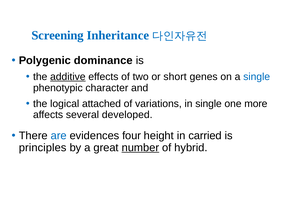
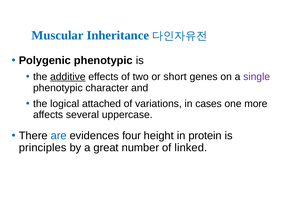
Screening: Screening -> Muscular
Polygenic dominance: dominance -> phenotypic
single at (257, 77) colour: blue -> purple
in single: single -> cases
developed: developed -> uppercase
carried: carried -> protein
number underline: present -> none
hybrid: hybrid -> linked
